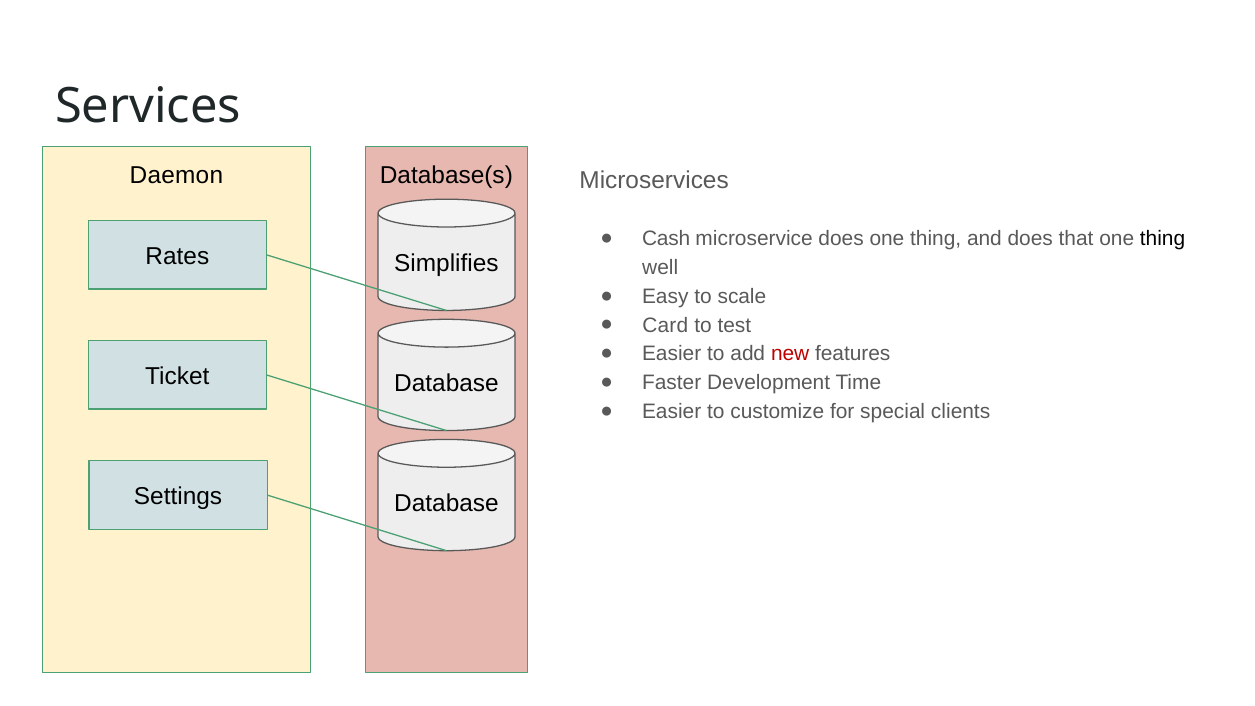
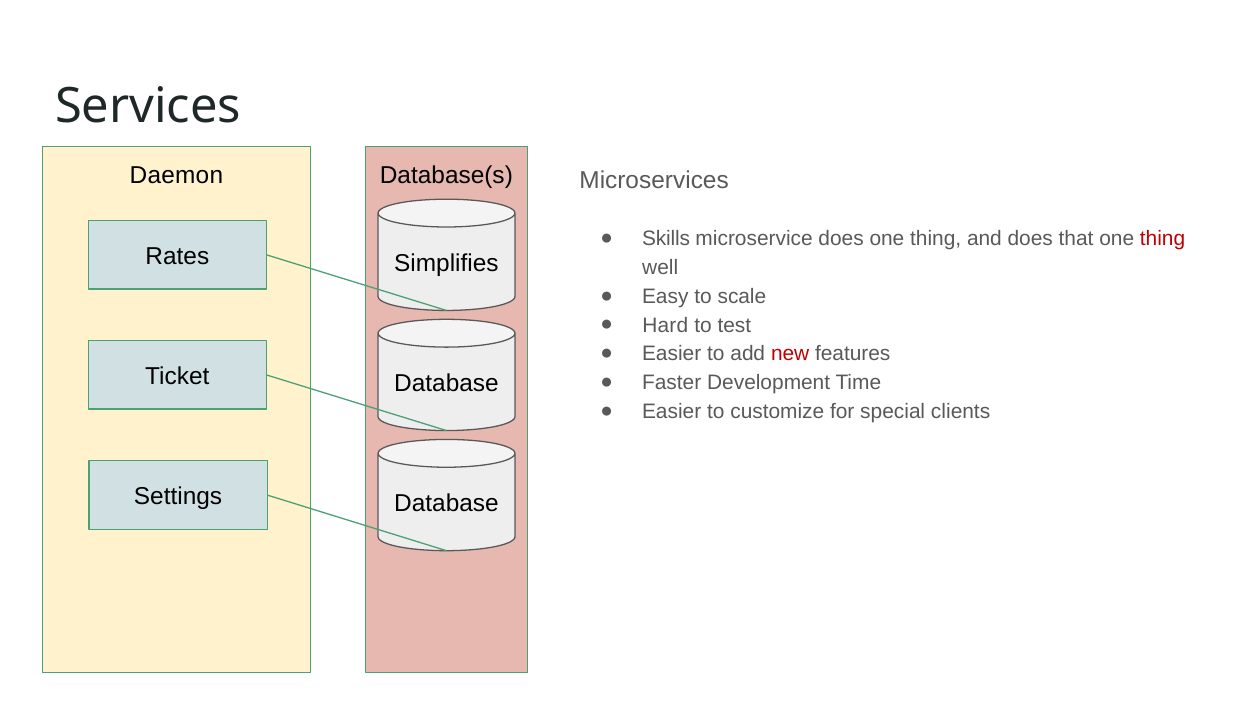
Cash: Cash -> Skills
thing at (1163, 239) colour: black -> red
Card: Card -> Hard
